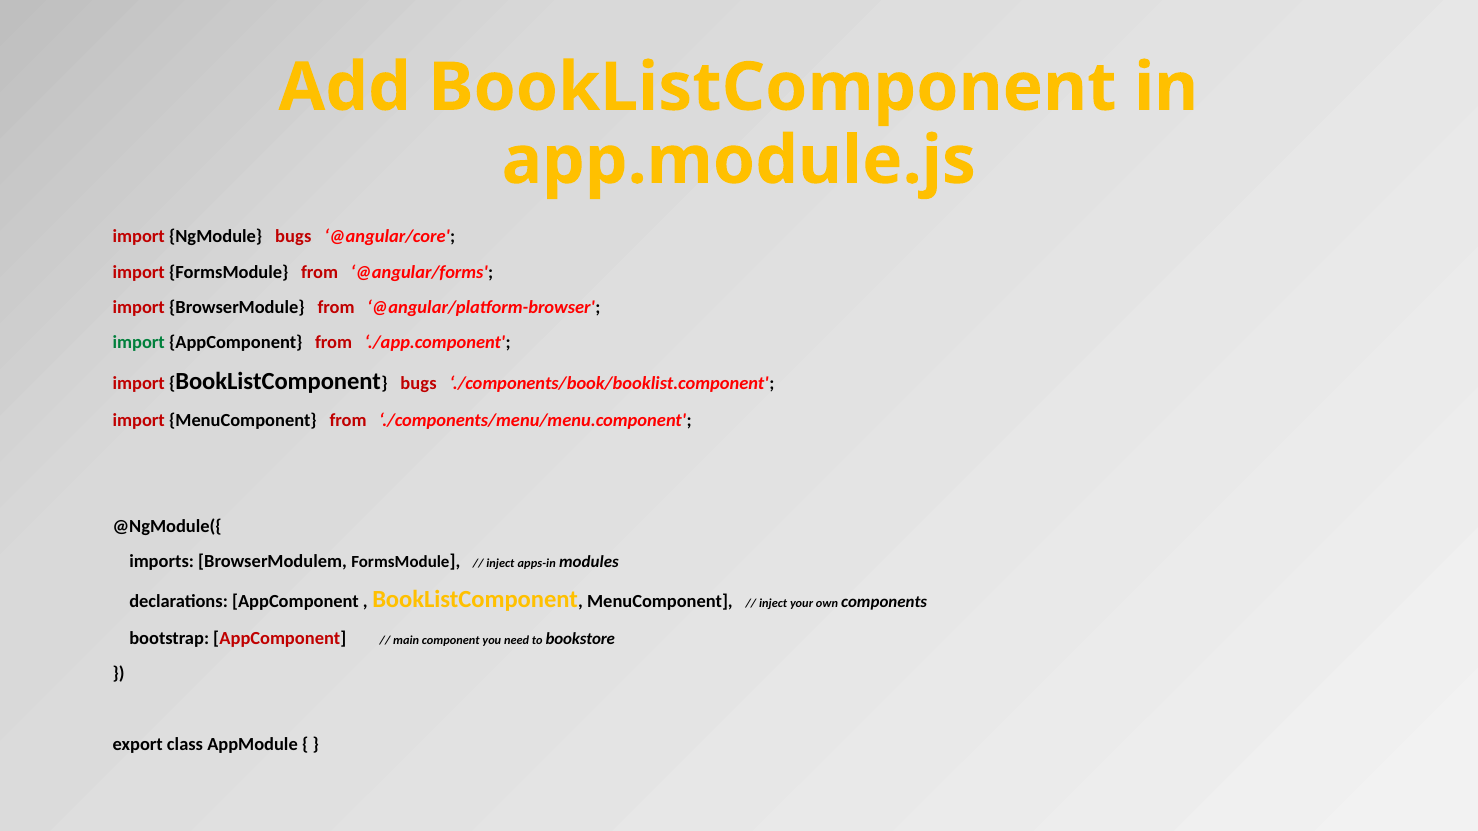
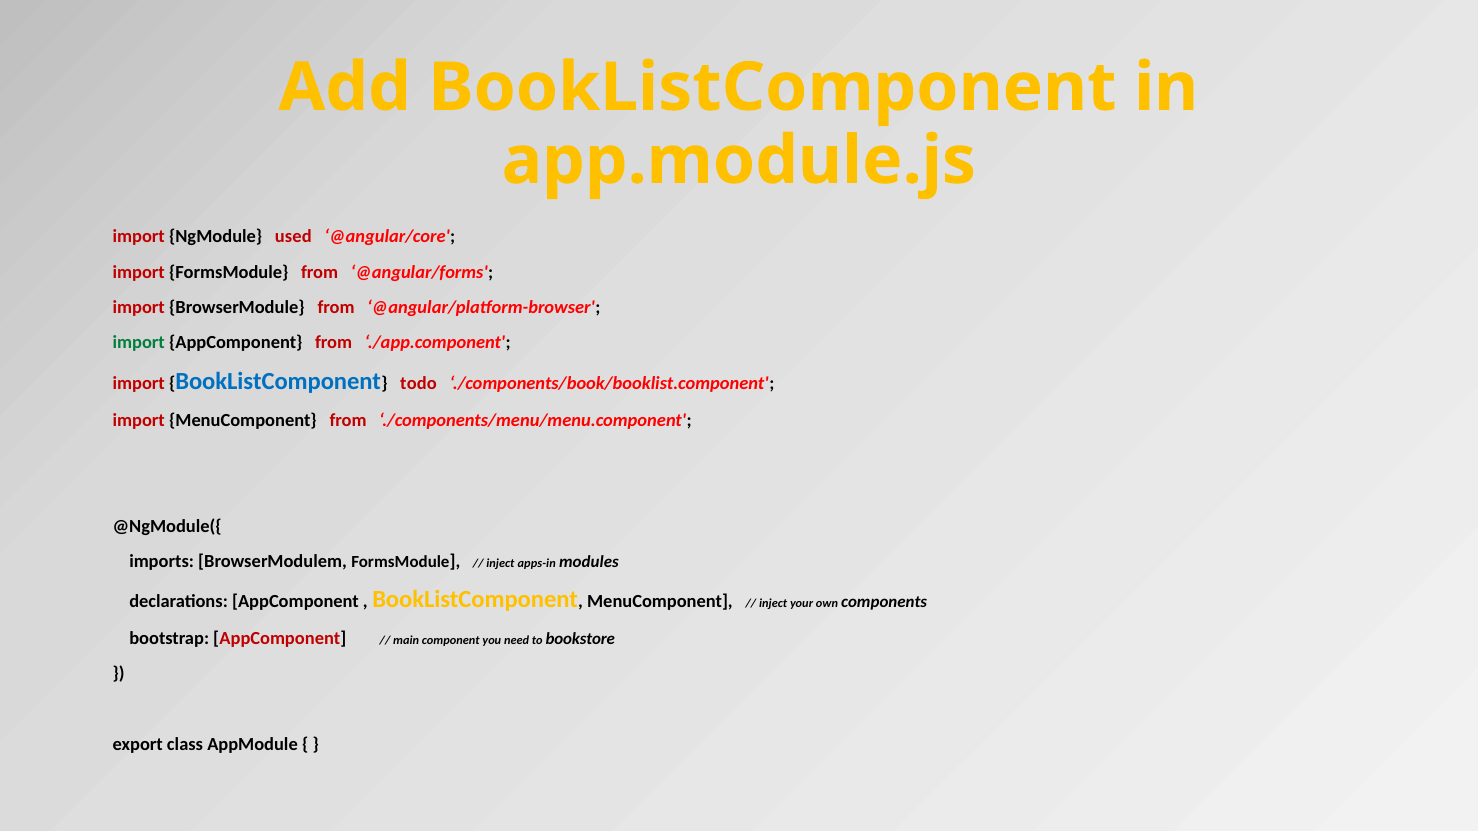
NgModule bugs: bugs -> used
BookListComponent at (278, 381) colour: black -> blue
bugs at (419, 383): bugs -> todo
